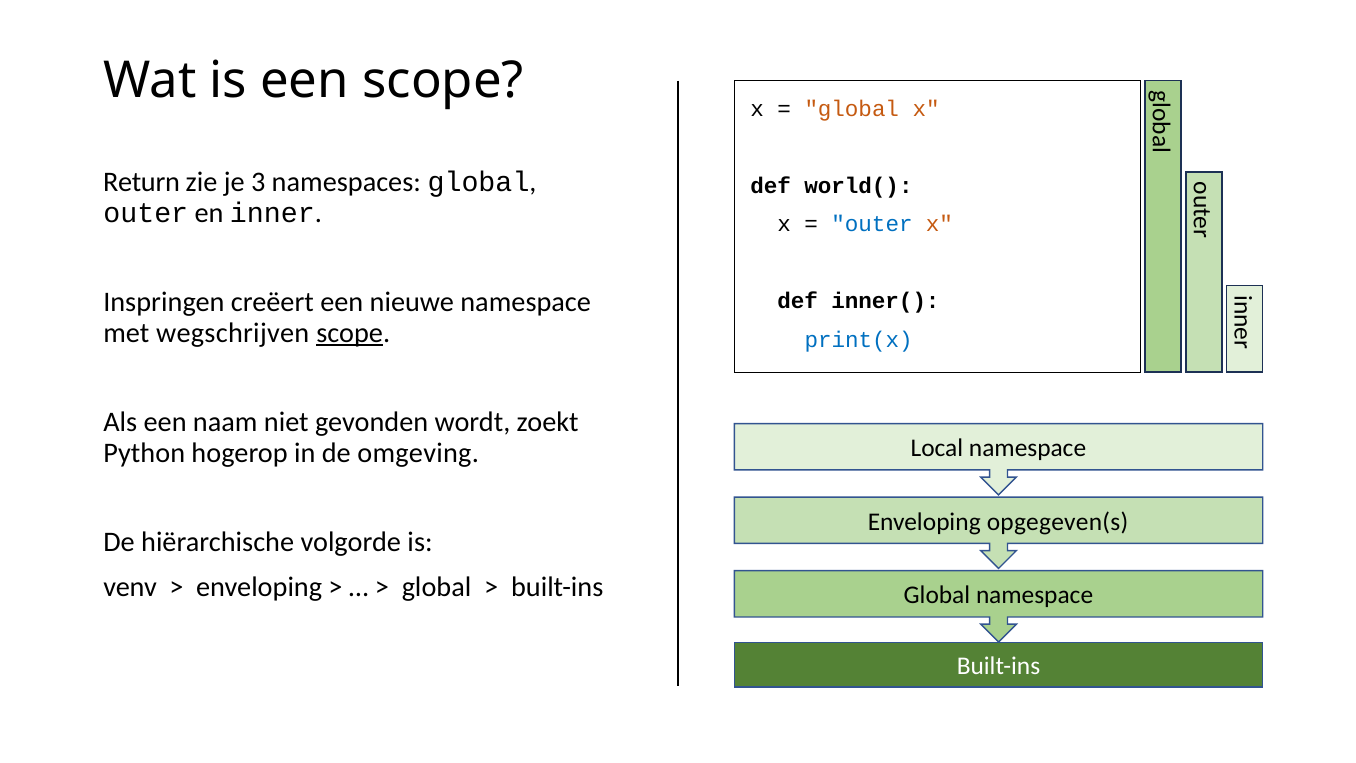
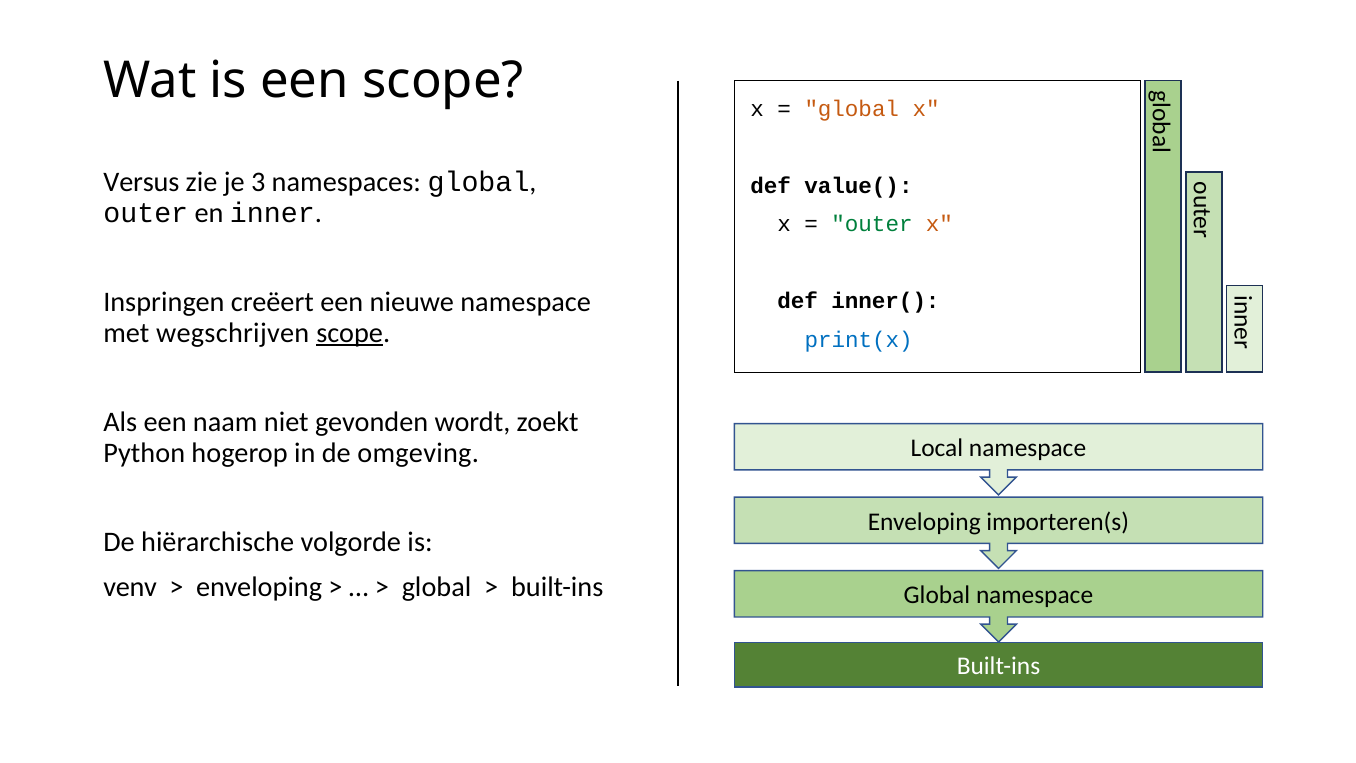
Return: Return -> Versus
world(: world( -> value(
outer at (872, 224) colour: blue -> green
opgegeven(s: opgegeven(s -> importeren(s
